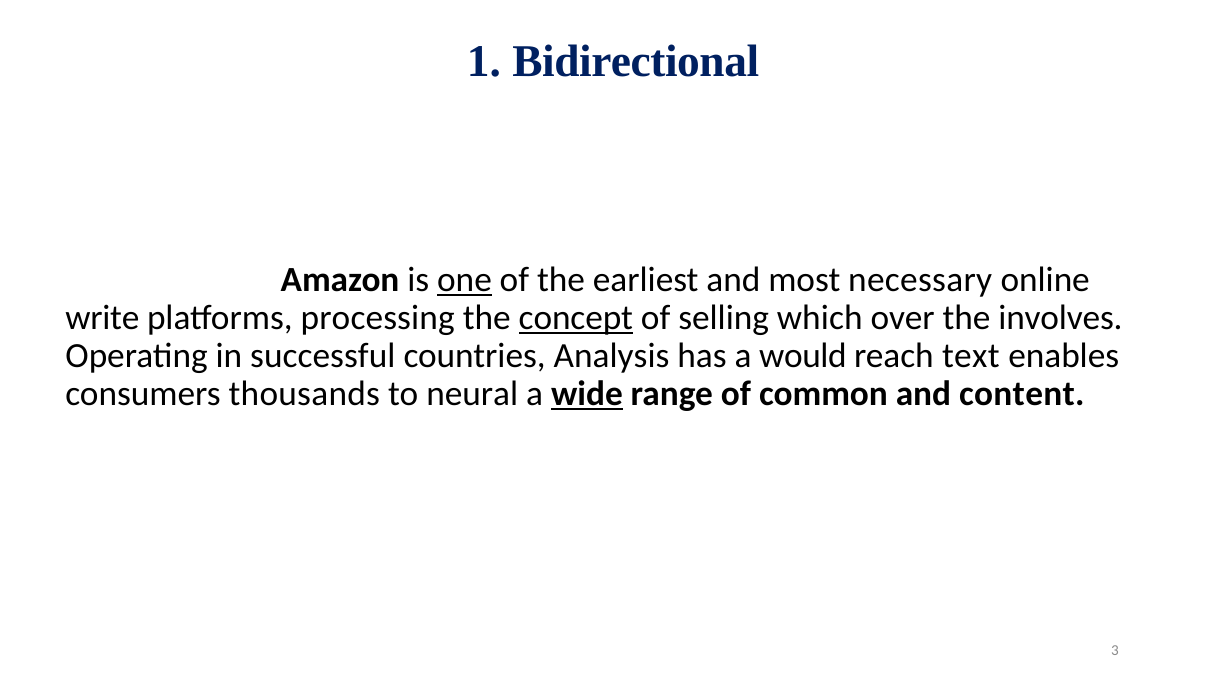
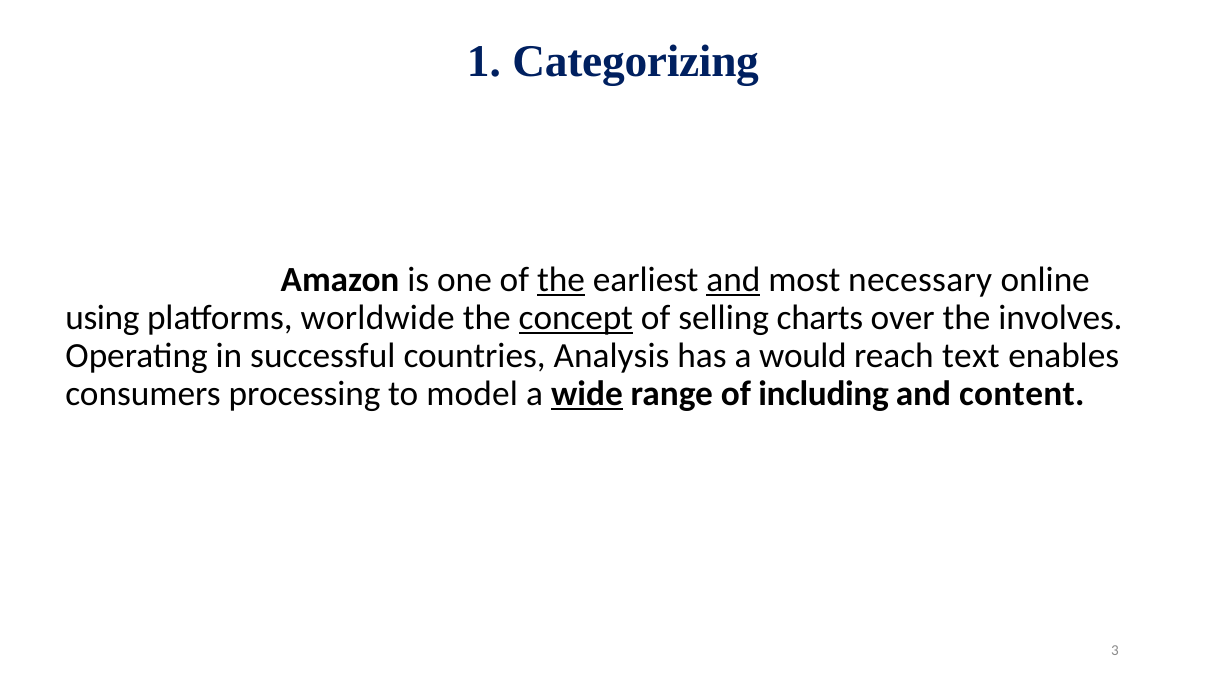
Bidirectional: Bidirectional -> Categorizing
one underline: present -> none
the at (561, 280) underline: none -> present
and at (733, 280) underline: none -> present
write: write -> using
processing: processing -> worldwide
which: which -> charts
thousands: thousands -> processing
neural: neural -> model
common: common -> including
